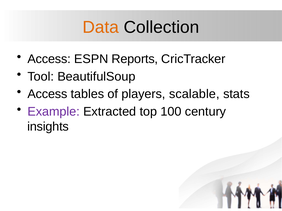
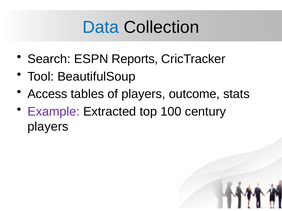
Data colour: orange -> blue
Access at (49, 59): Access -> Search
scalable: scalable -> outcome
insights at (48, 127): insights -> players
